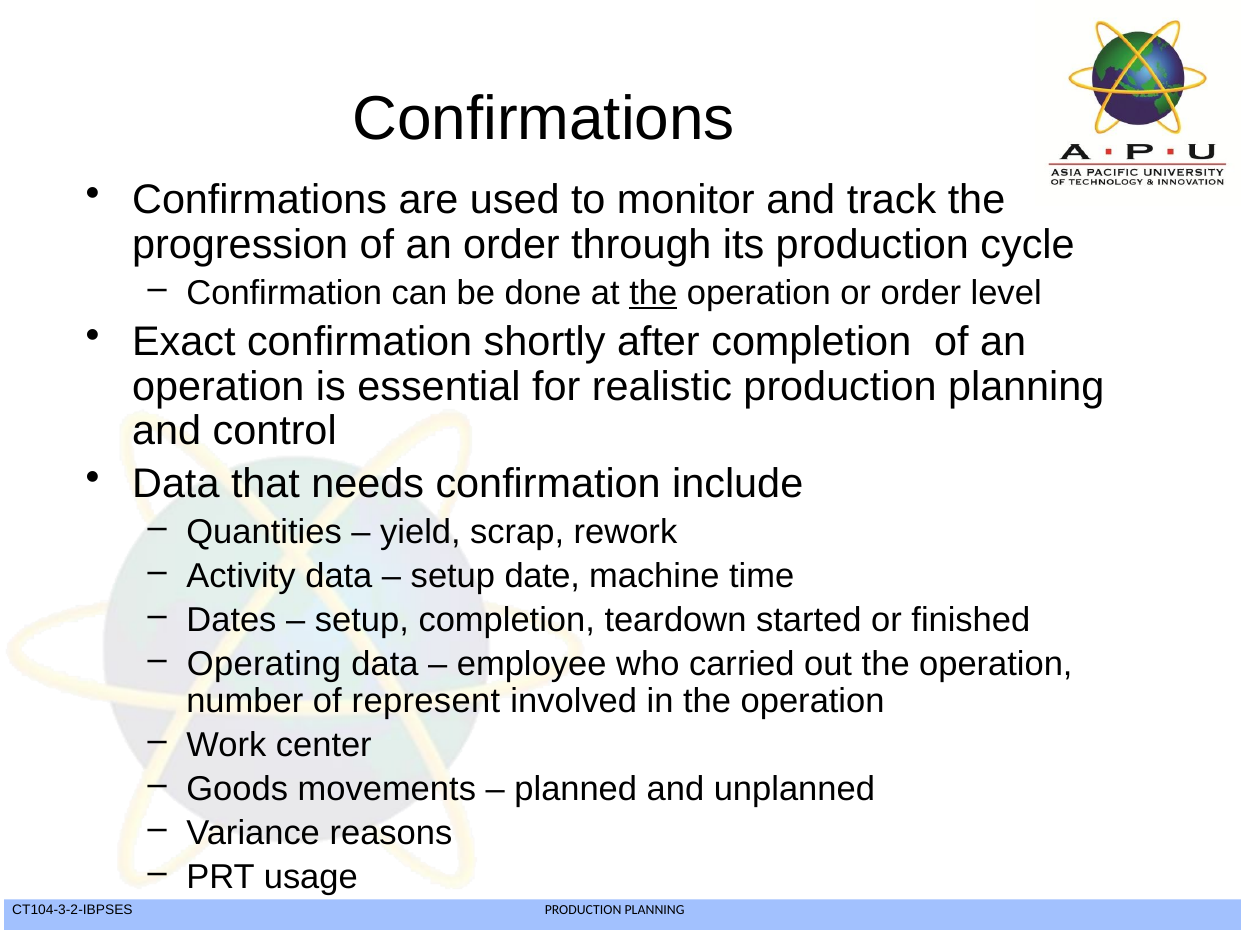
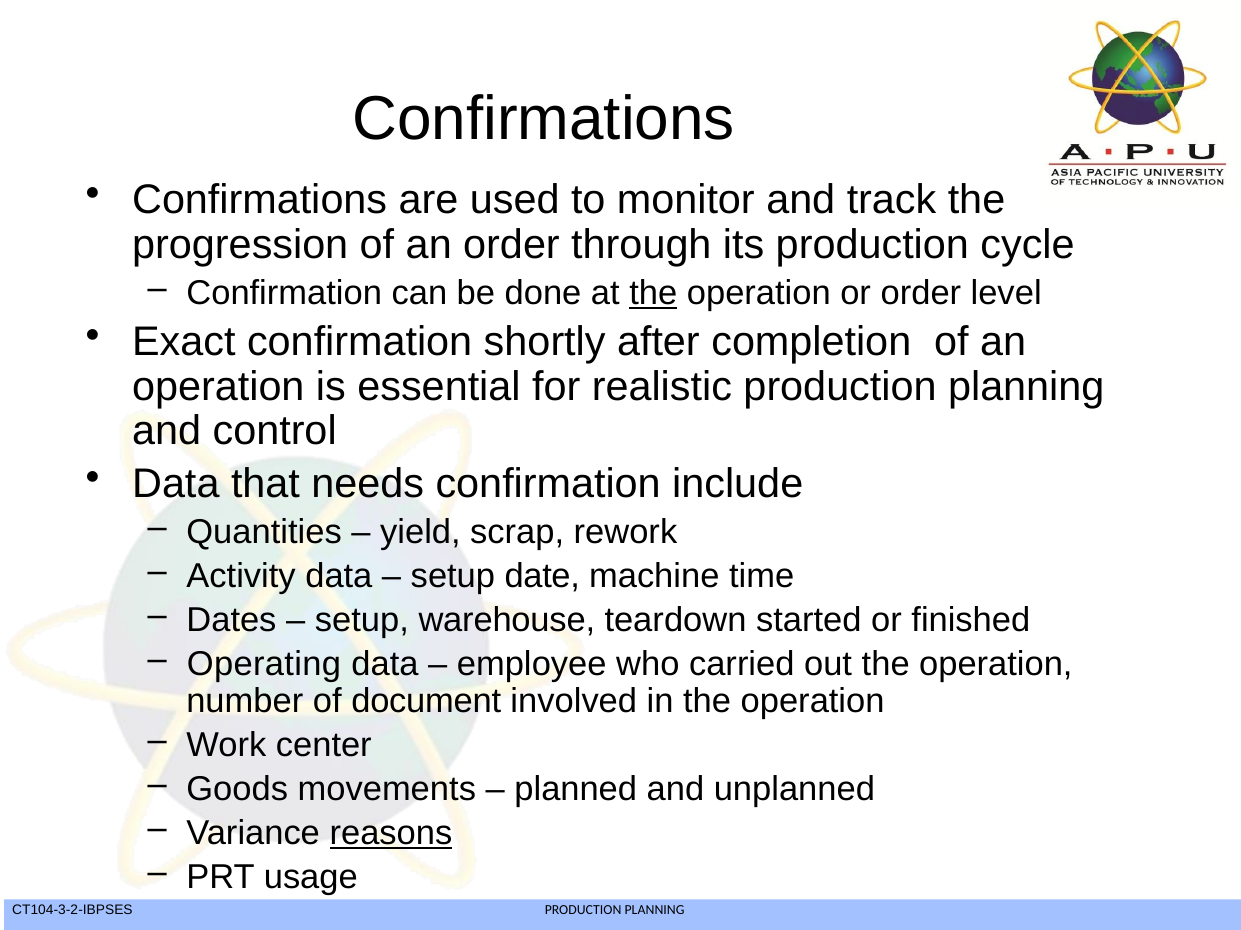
setup completion: completion -> warehouse
represent: represent -> document
reasons underline: none -> present
